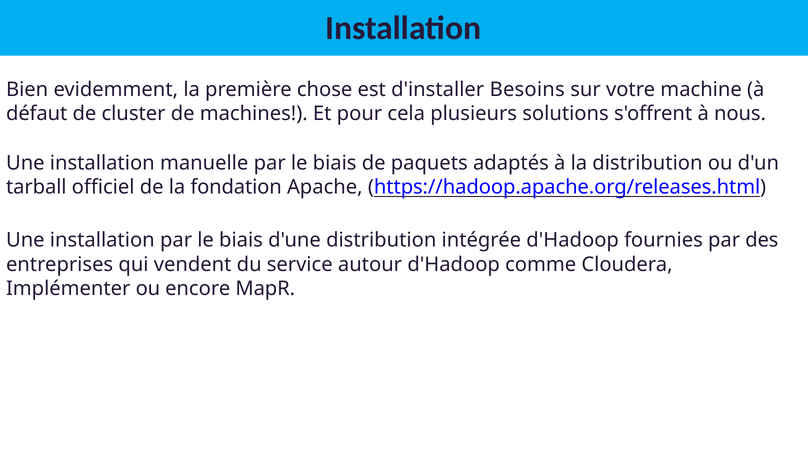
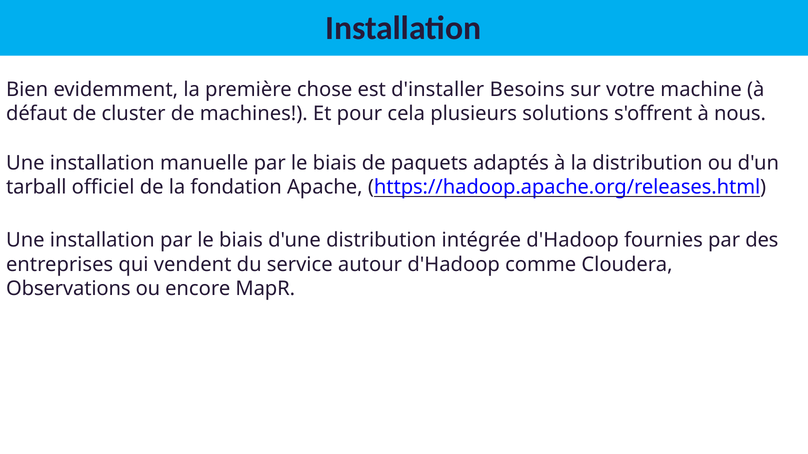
Implémenter: Implémenter -> Observations
